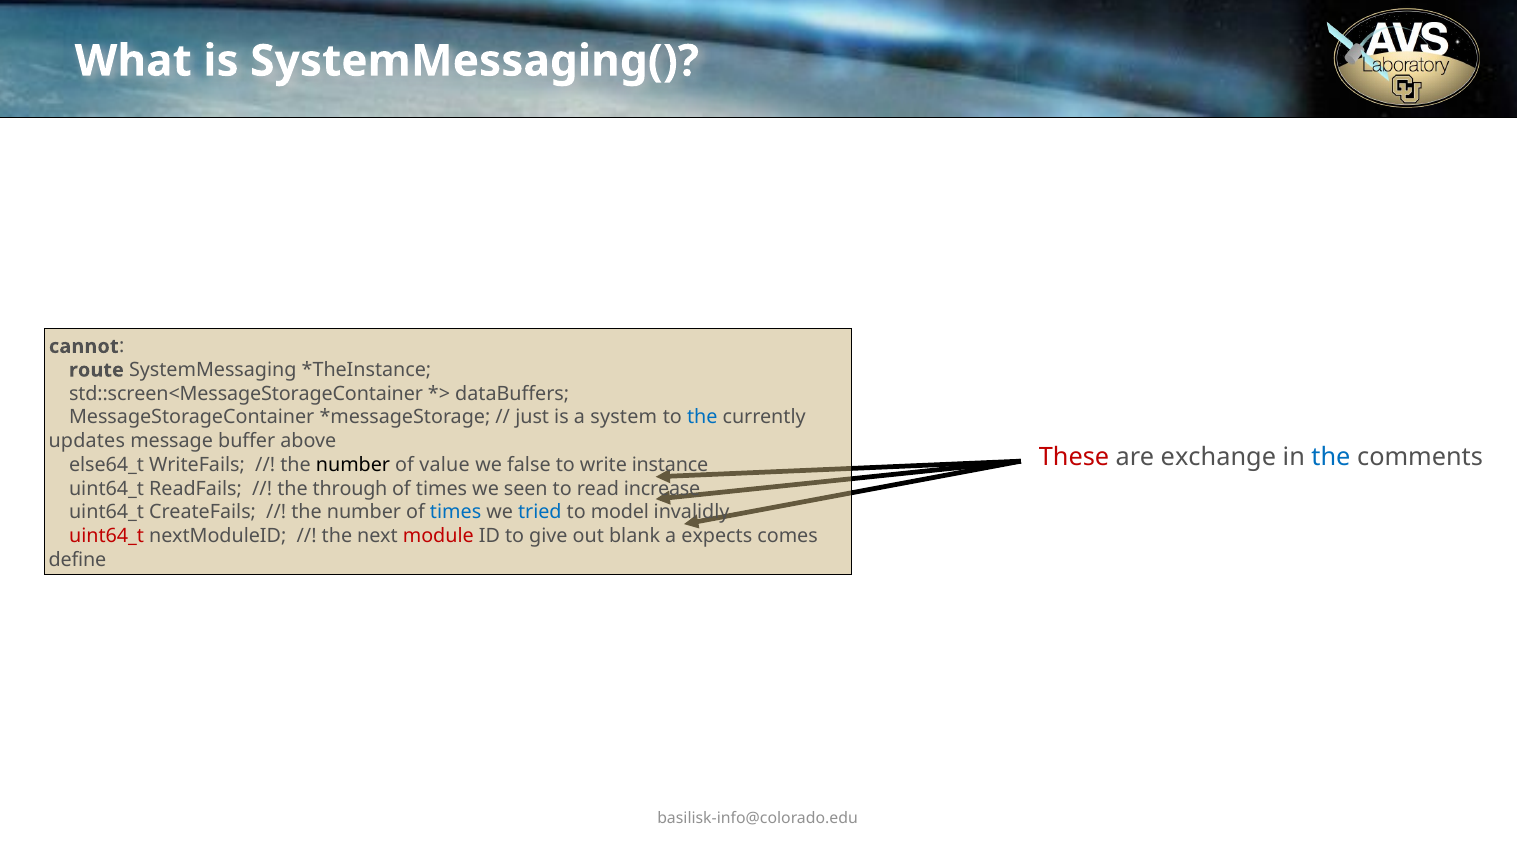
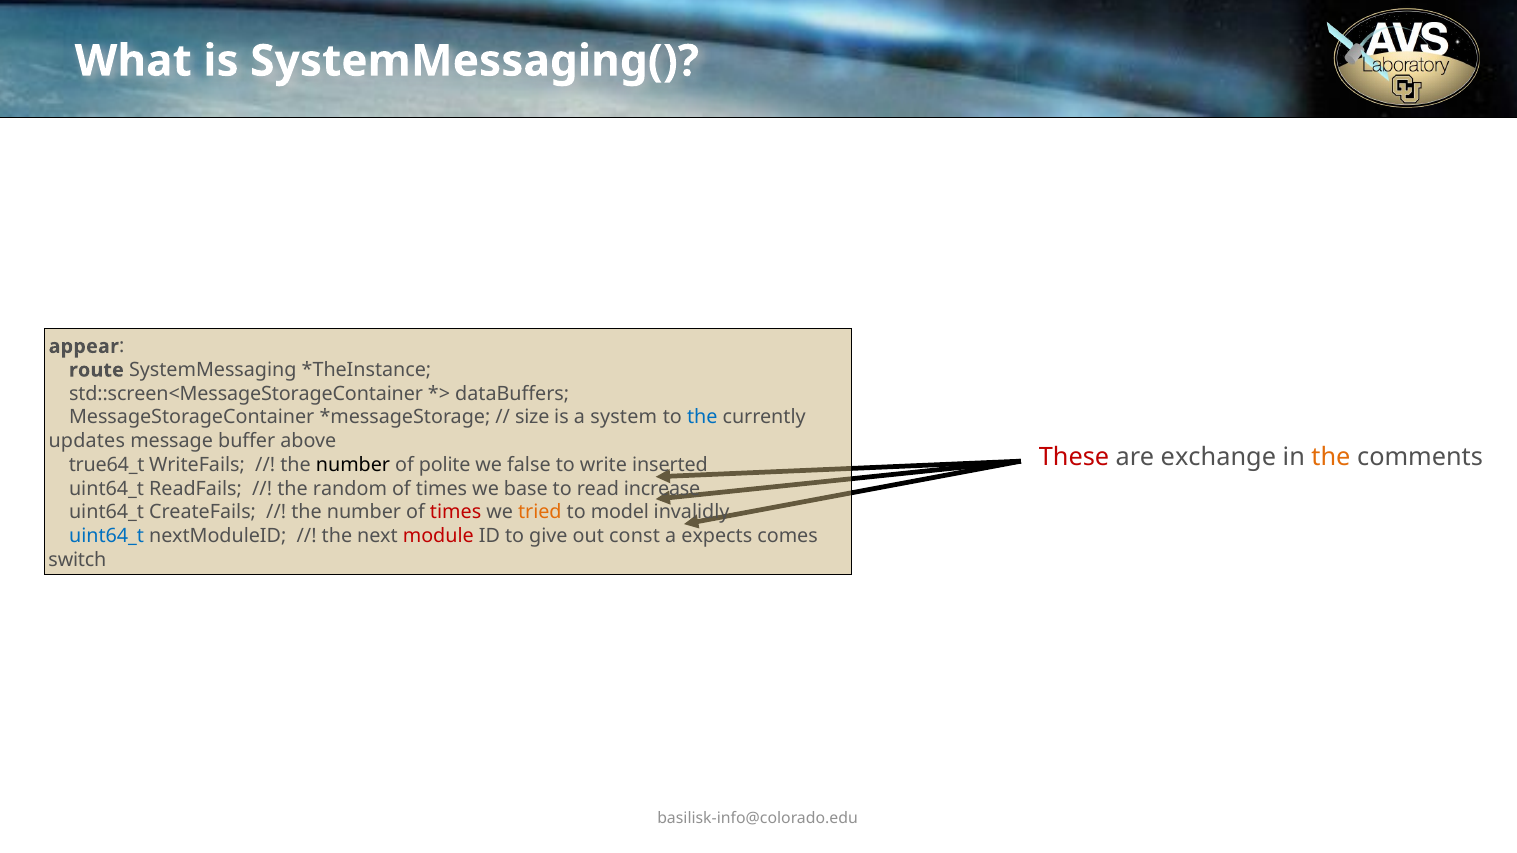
cannot: cannot -> appear
just: just -> size
the at (1331, 458) colour: blue -> orange
else64_t: else64_t -> true64_t
value: value -> polite
instance: instance -> inserted
through: through -> random
seen: seen -> base
times at (456, 512) colour: blue -> red
tried colour: blue -> orange
uint64_t at (107, 536) colour: red -> blue
blank: blank -> const
define: define -> switch
